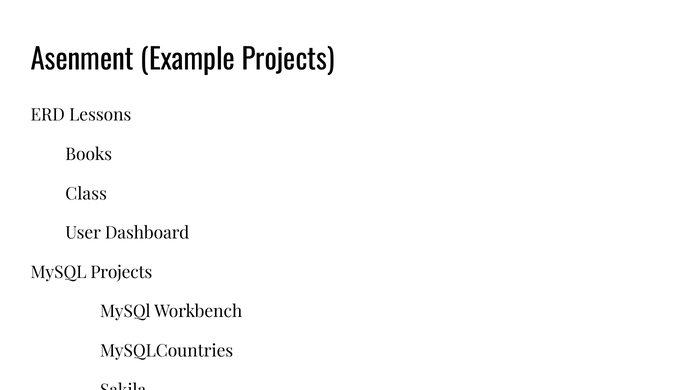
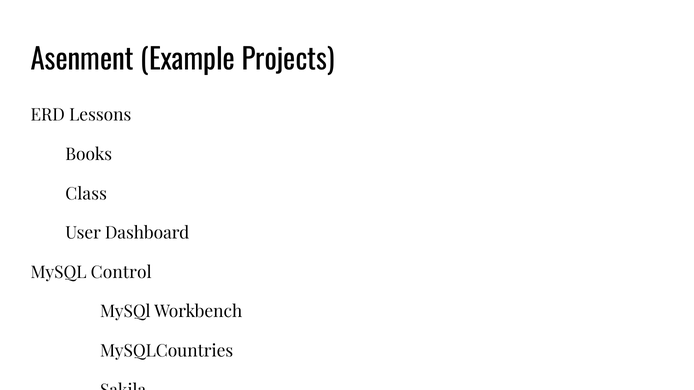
MySQL Projects: Projects -> Control
